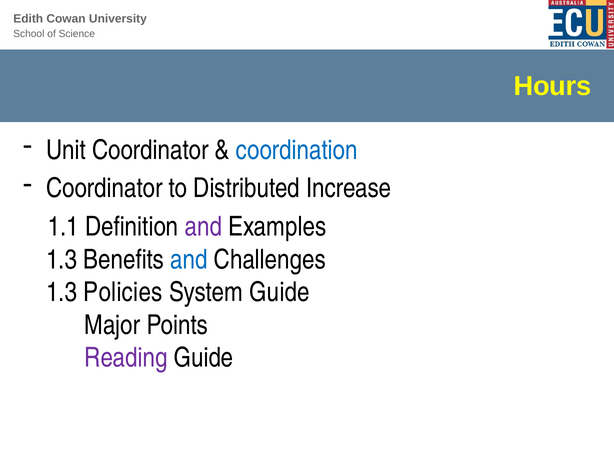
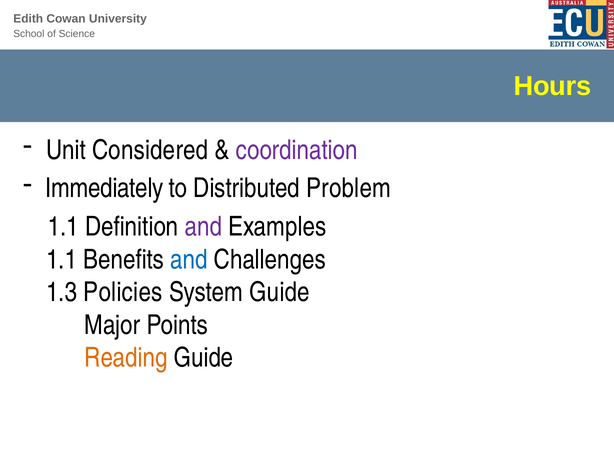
Unit Coordinator: Coordinator -> Considered
coordination colour: blue -> purple
Coordinator at (104, 188): Coordinator -> Immediately
Increase: Increase -> Problem
1.3 at (62, 259): 1.3 -> 1.1
Reading colour: purple -> orange
